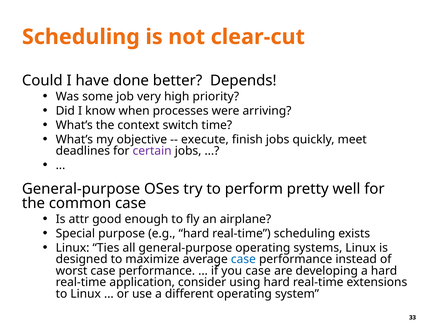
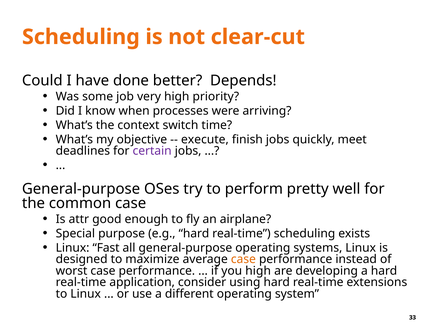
Ties: Ties -> Fast
case at (243, 260) colour: blue -> orange
you case: case -> high
